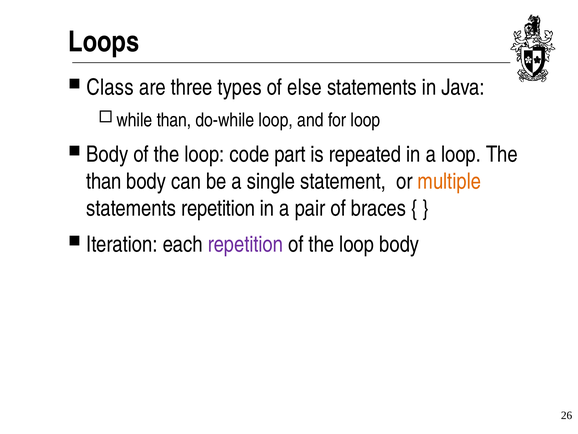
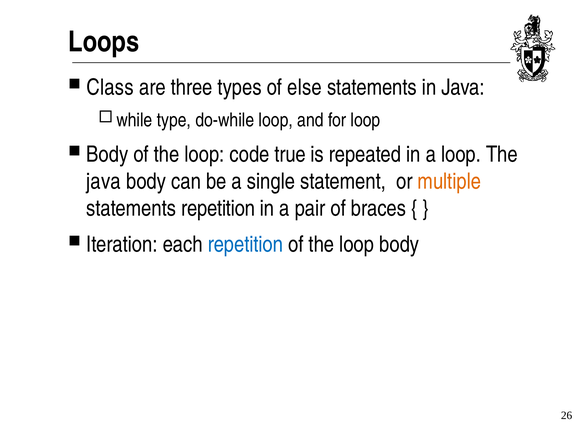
than at (174, 120): than -> type
part: part -> true
than at (104, 181): than -> java
repetition at (245, 244) colour: purple -> blue
